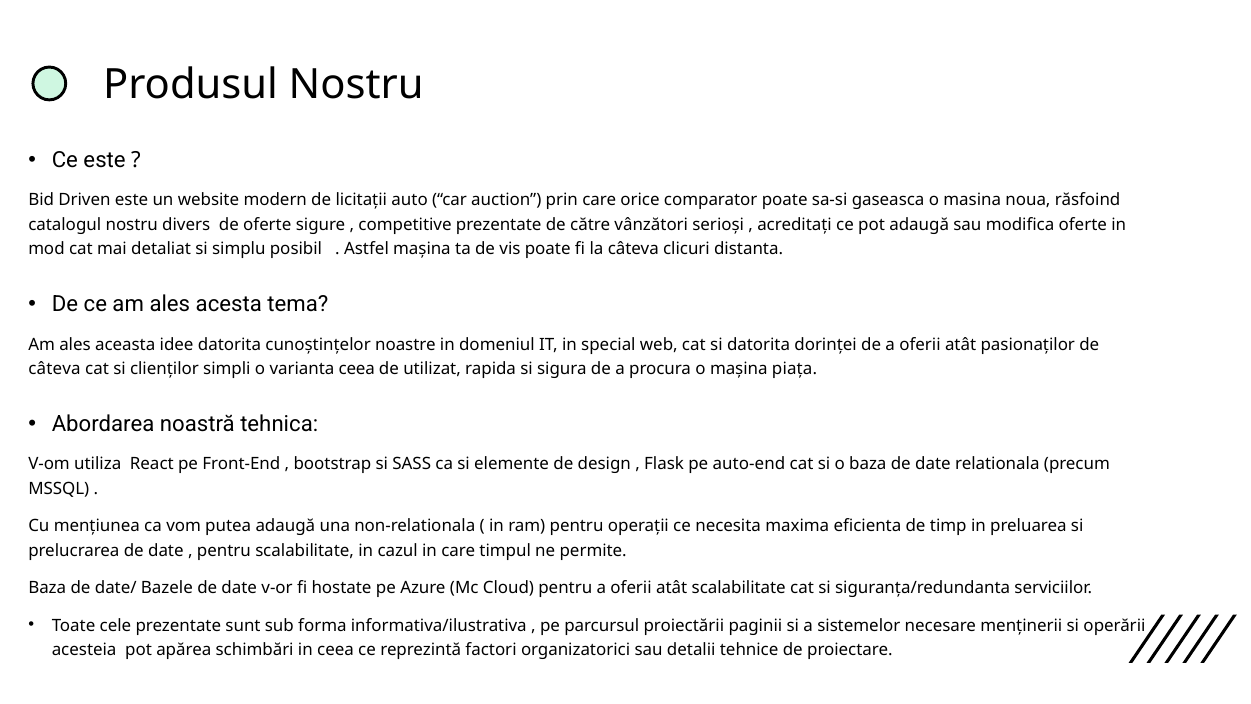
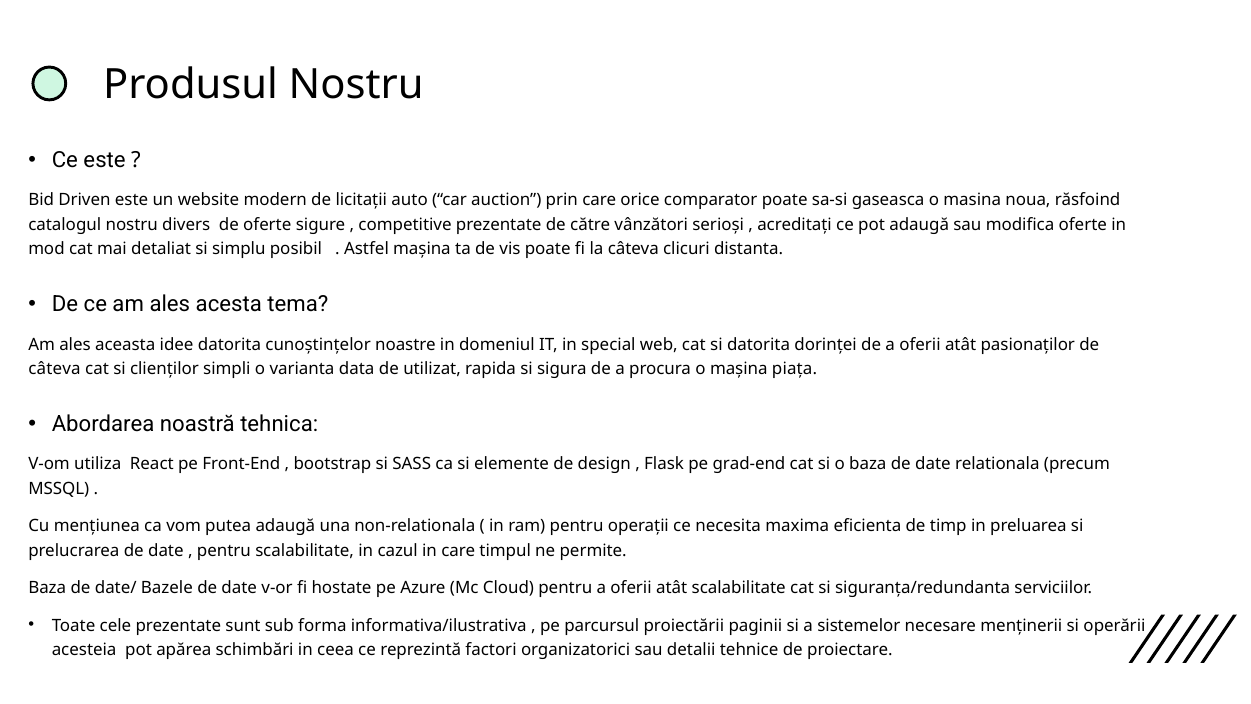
varianta ceea: ceea -> data
auto-end: auto-end -> grad-end
